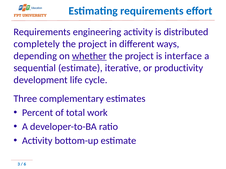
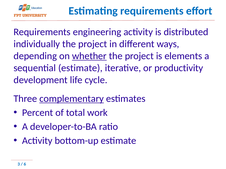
completely: completely -> individually
interface: interface -> elements
complementary underline: none -> present
